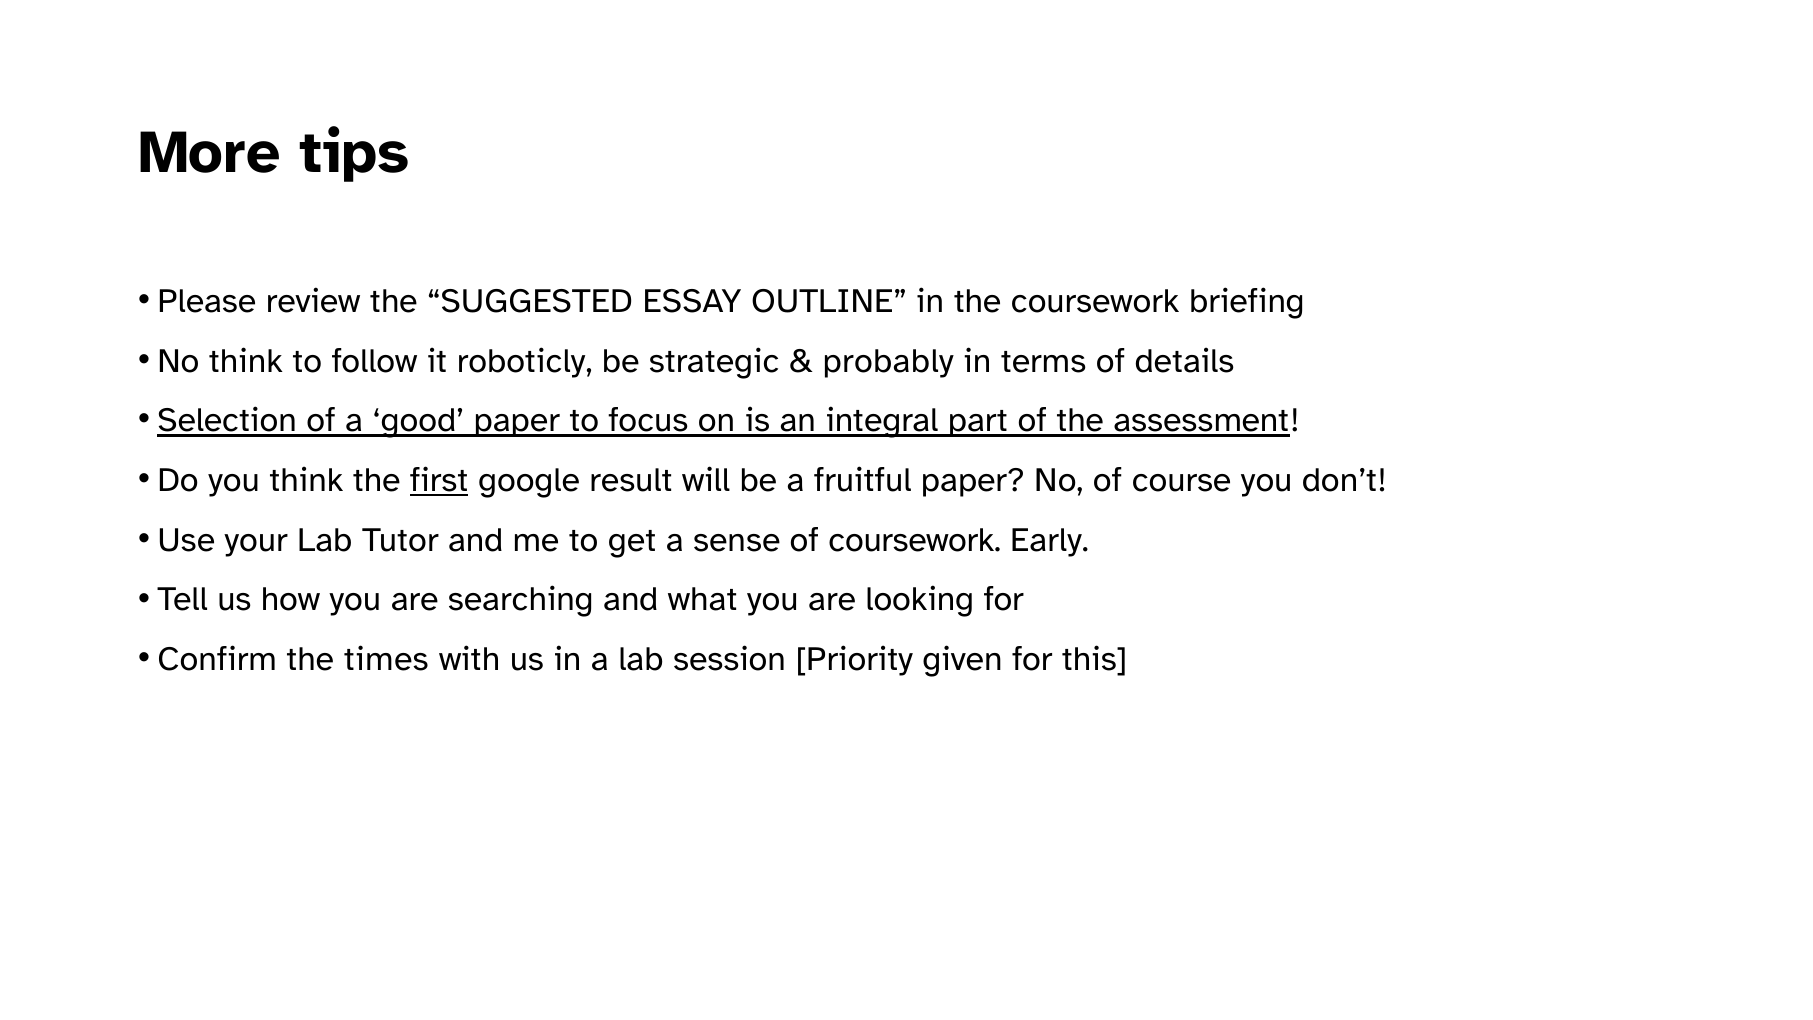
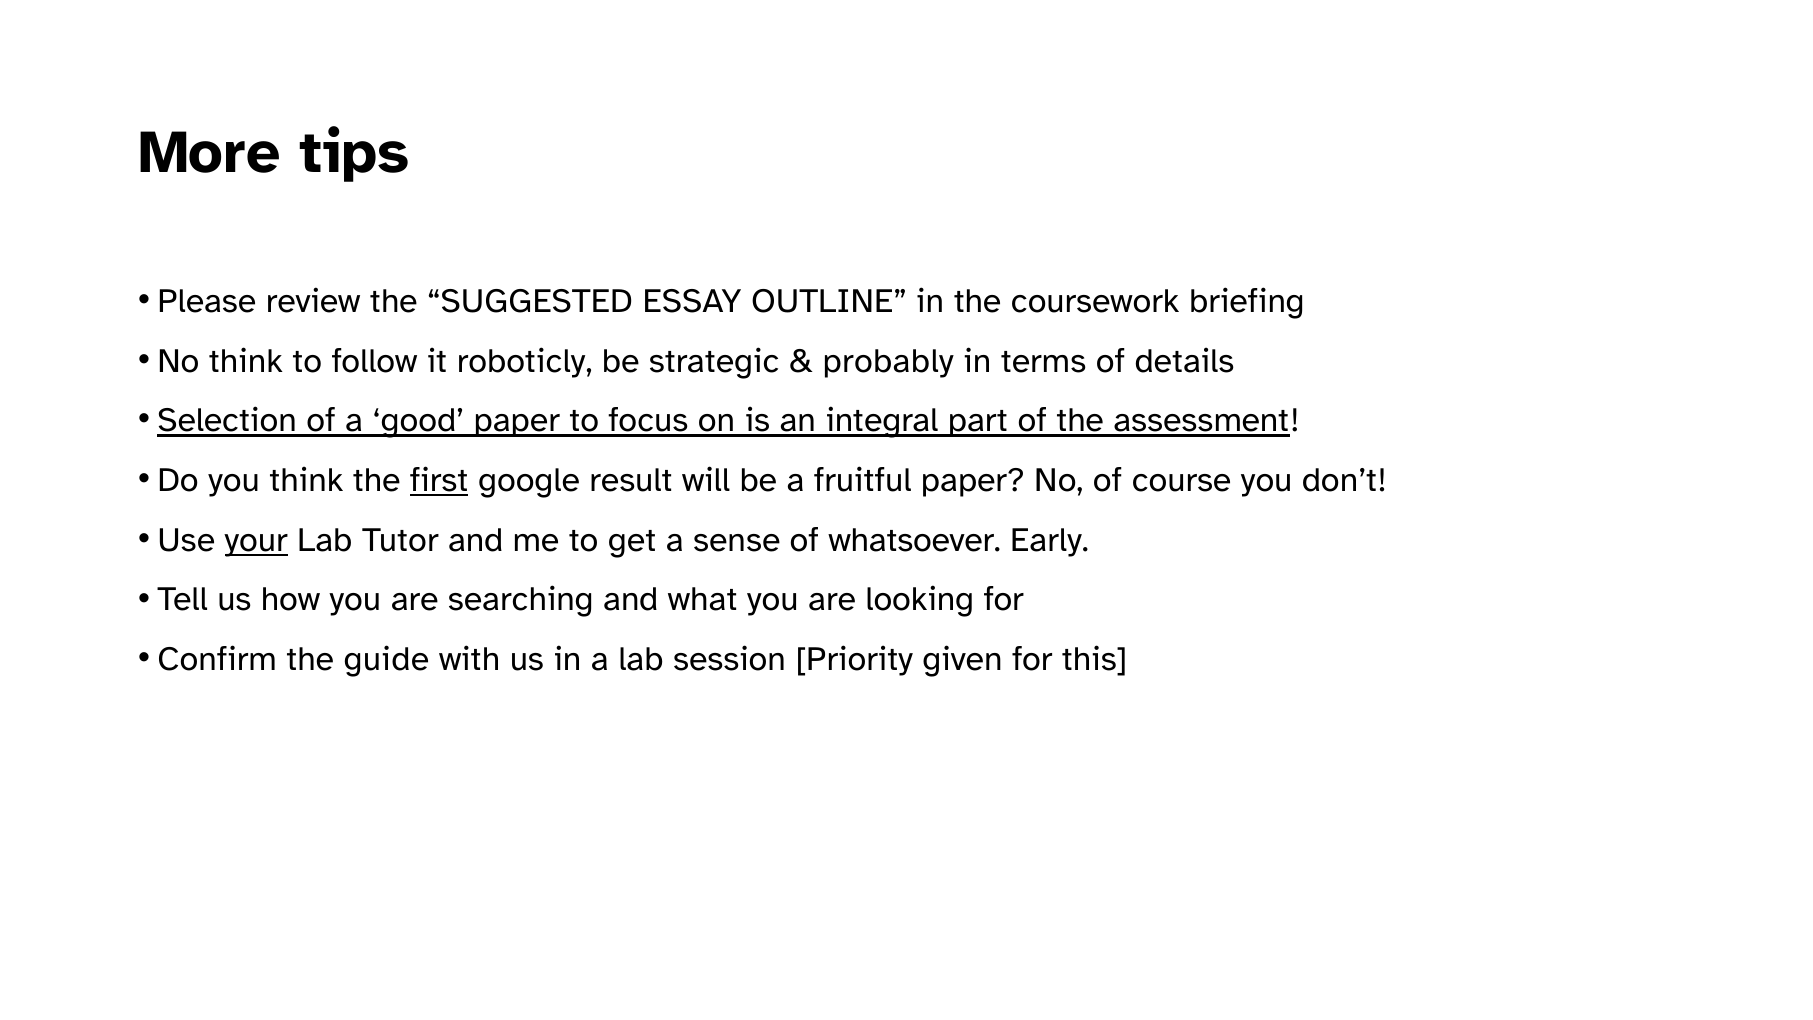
your underline: none -> present
of coursework: coursework -> whatsoever
times: times -> guide
